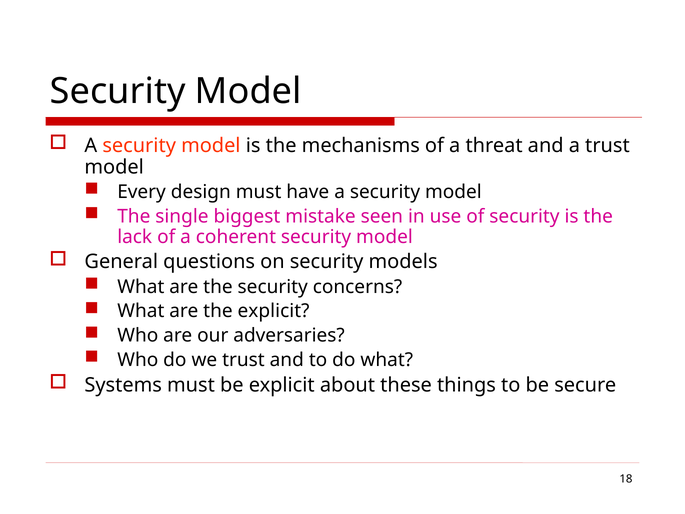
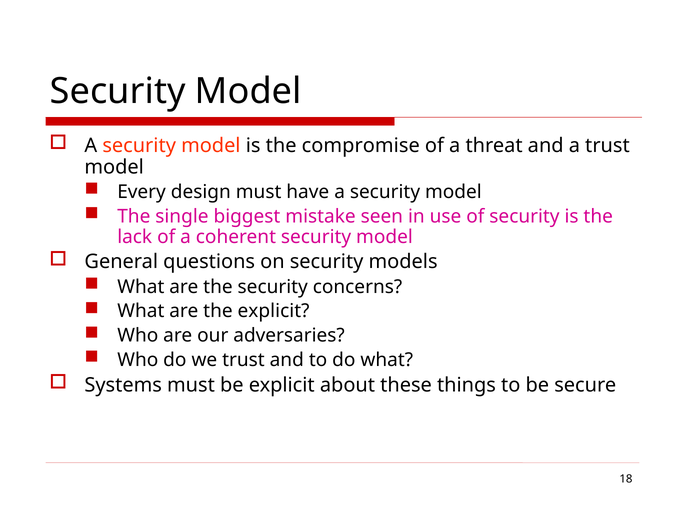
mechanisms: mechanisms -> compromise
